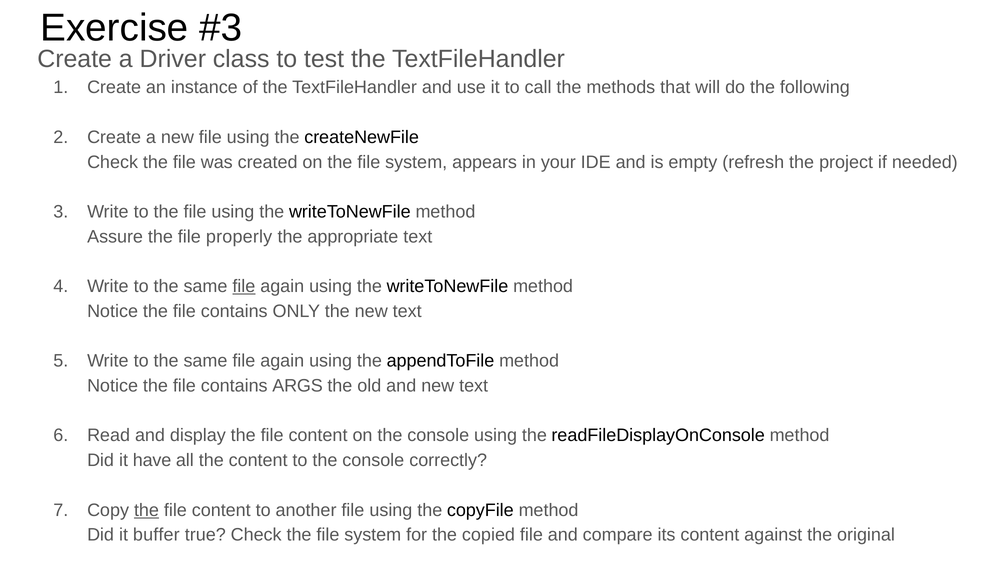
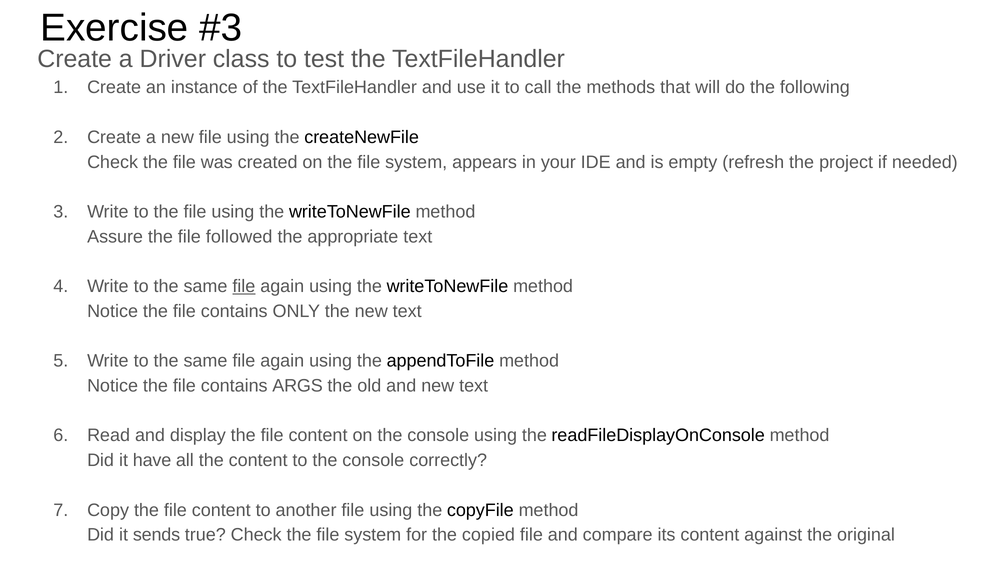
properly: properly -> followed
the at (147, 509) underline: present -> none
buffer: buffer -> sends
